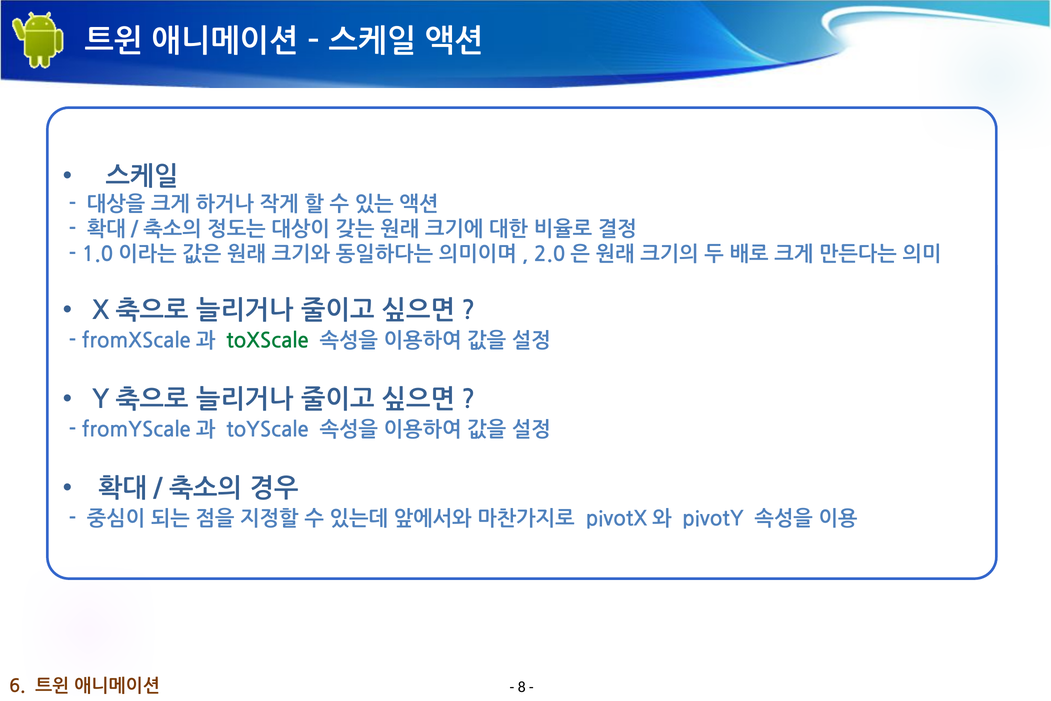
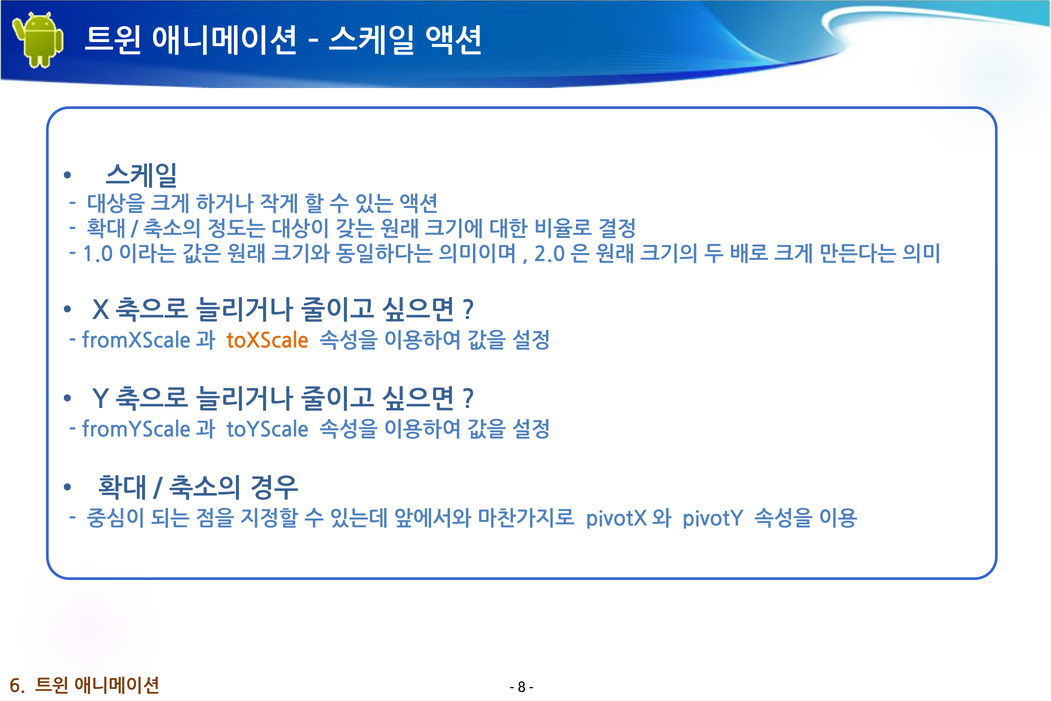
toXScale colour: green -> orange
